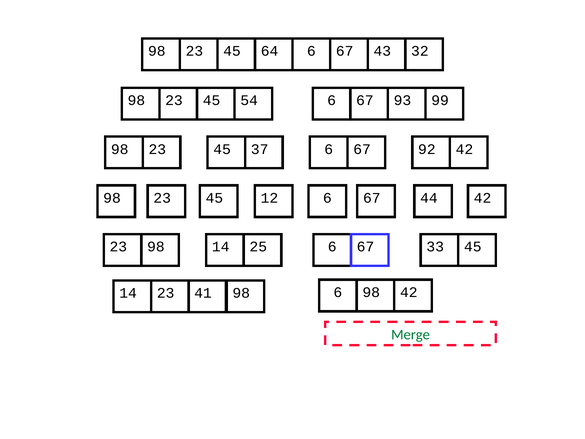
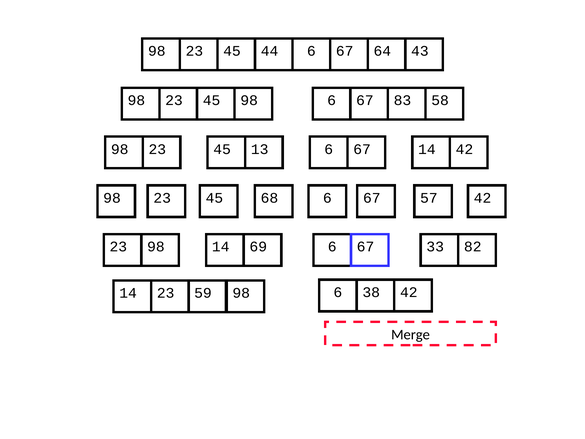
64: 64 -> 44
43: 43 -> 64
32: 32 -> 43
54 at (249, 100): 54 -> 98
93: 93 -> 83
99: 99 -> 58
37: 37 -> 13
6 92: 92 -> 14
12: 12 -> 68
44: 44 -> 57
25: 25 -> 69
6 45: 45 -> 82
41: 41 -> 59
6 98: 98 -> 38
Merge colour: green -> black
